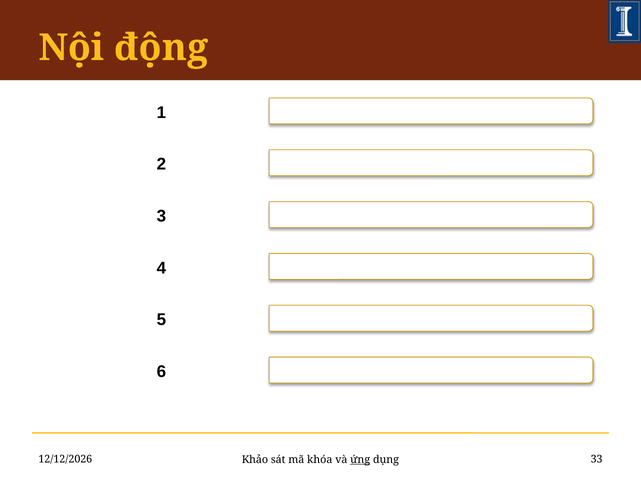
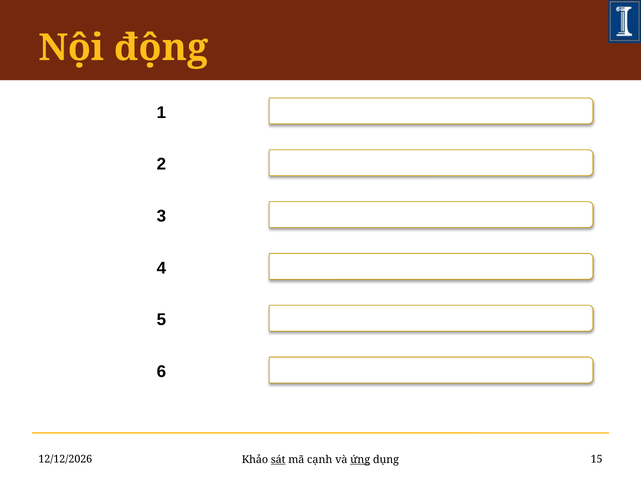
sát underline: none -> present
khóa: khóa -> cạnh
33: 33 -> 15
